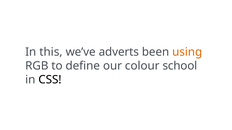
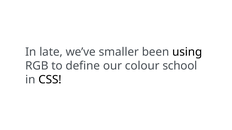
this: this -> late
adverts: adverts -> smaller
using colour: orange -> black
